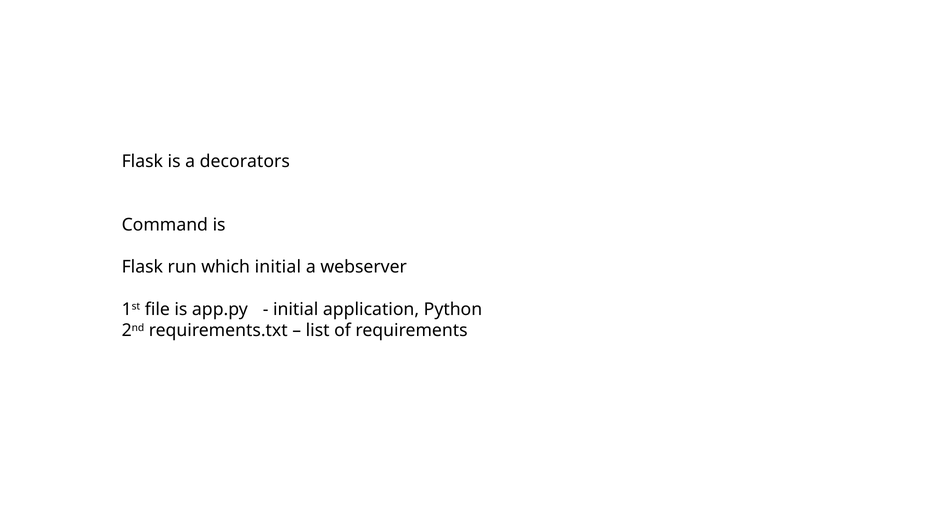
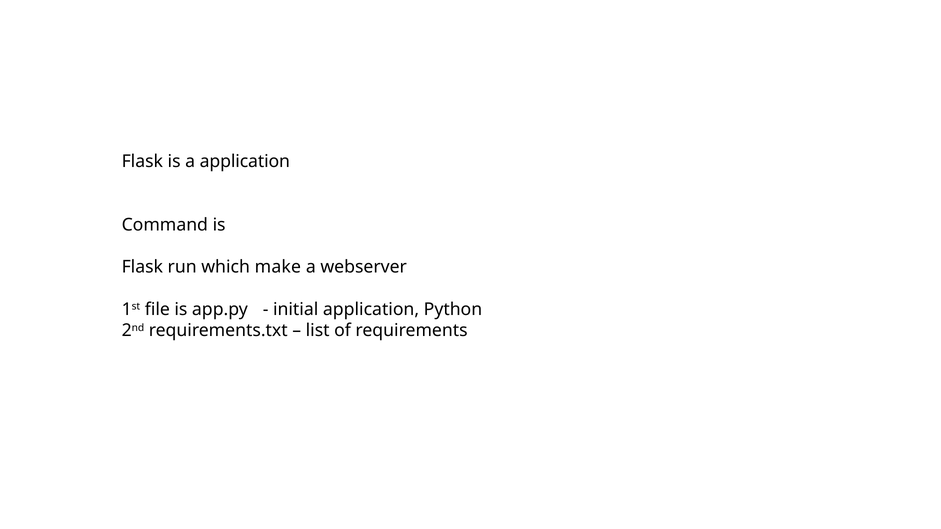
a decorators: decorators -> application
which initial: initial -> make
